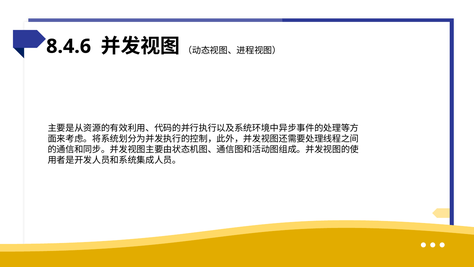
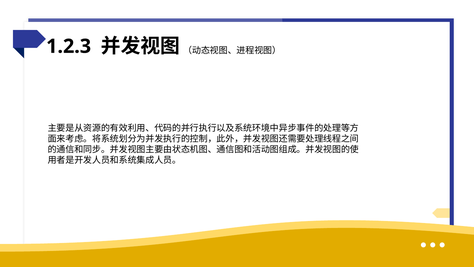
8.4.6: 8.4.6 -> 1.2.3
